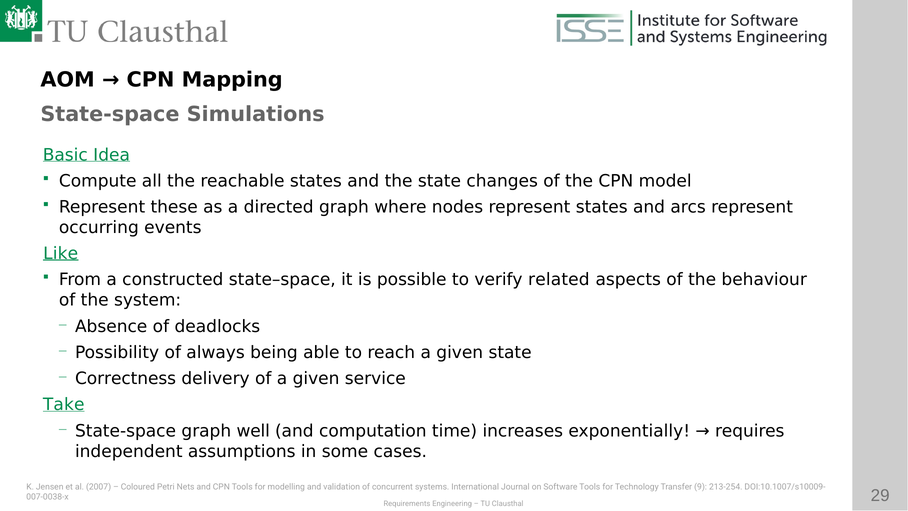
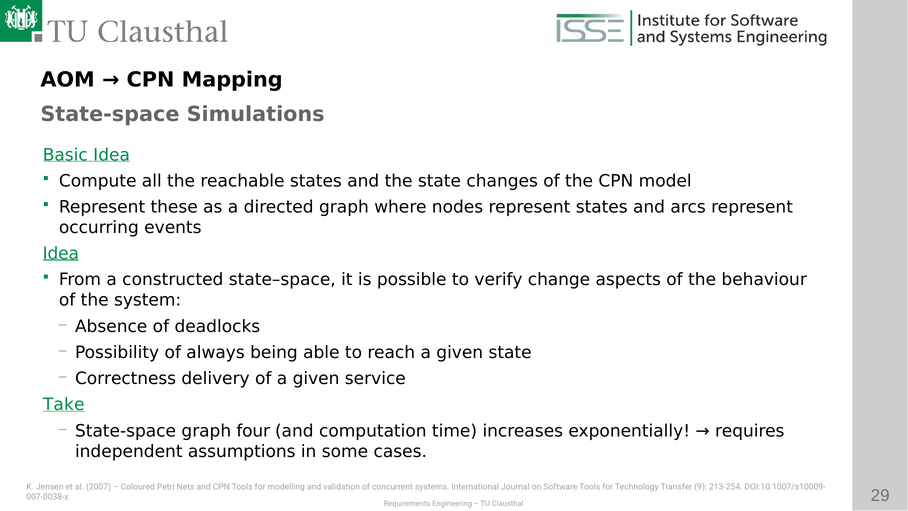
Like at (61, 254): Like -> Idea
related: related -> change
well: well -> four
